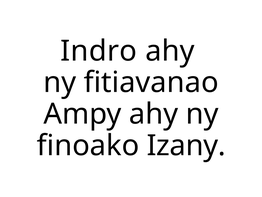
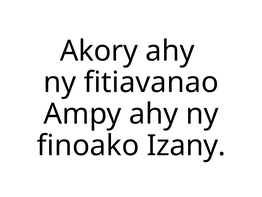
Indro: Indro -> Akory
